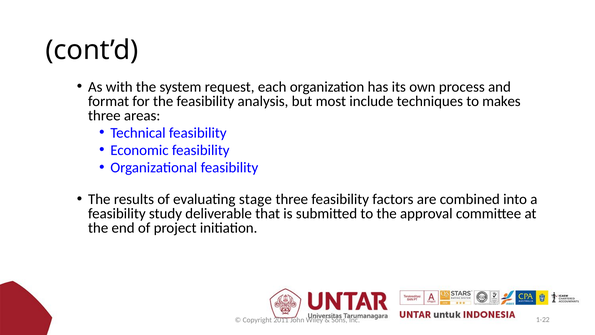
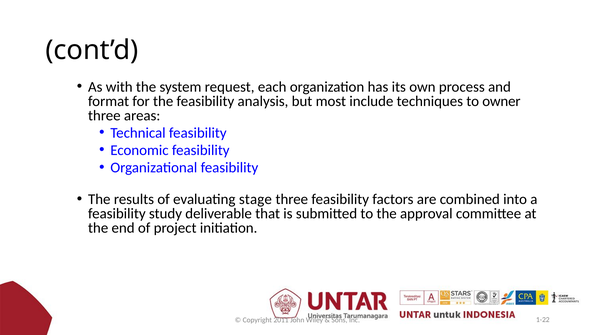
makes: makes -> owner
